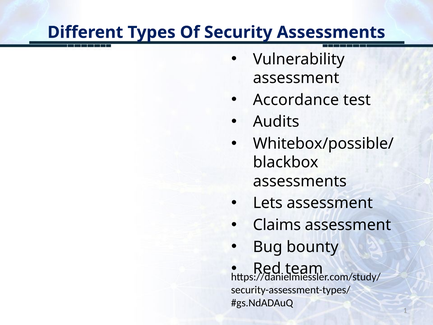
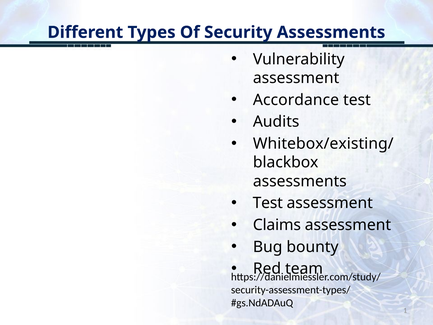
Whitebox/possible/: Whitebox/possible/ -> Whitebox/existing/
Lets at (268, 203): Lets -> Test
